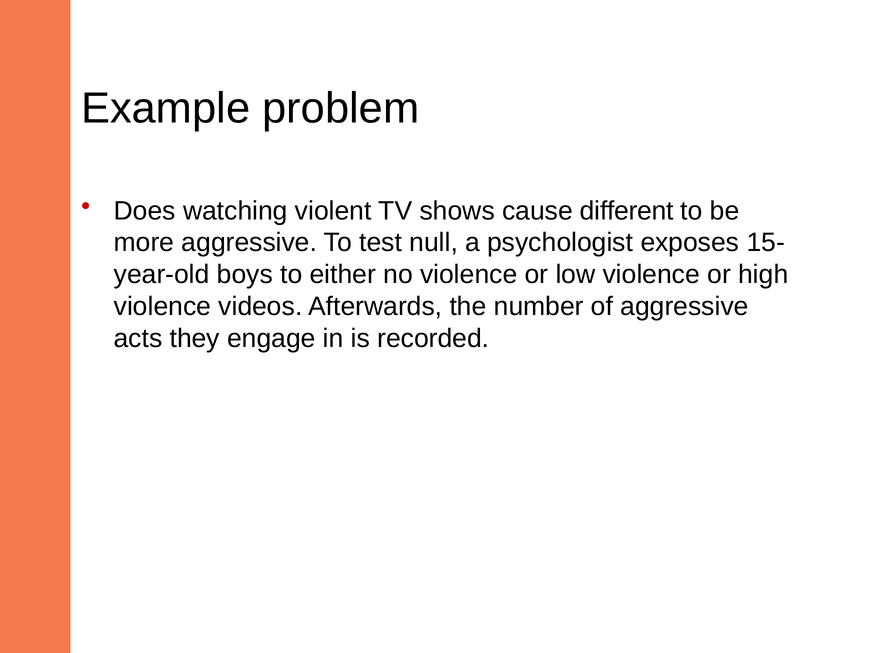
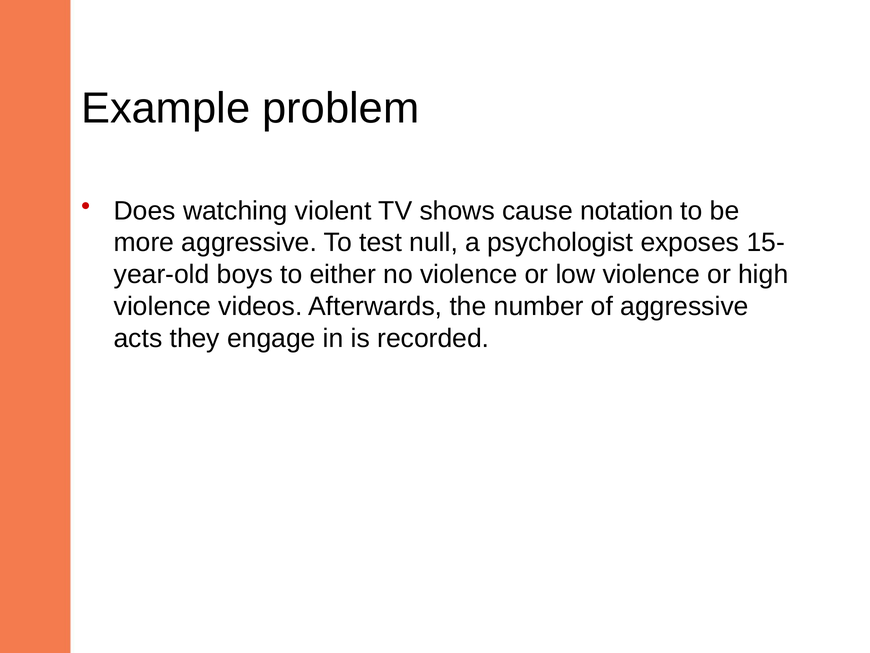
different: different -> notation
